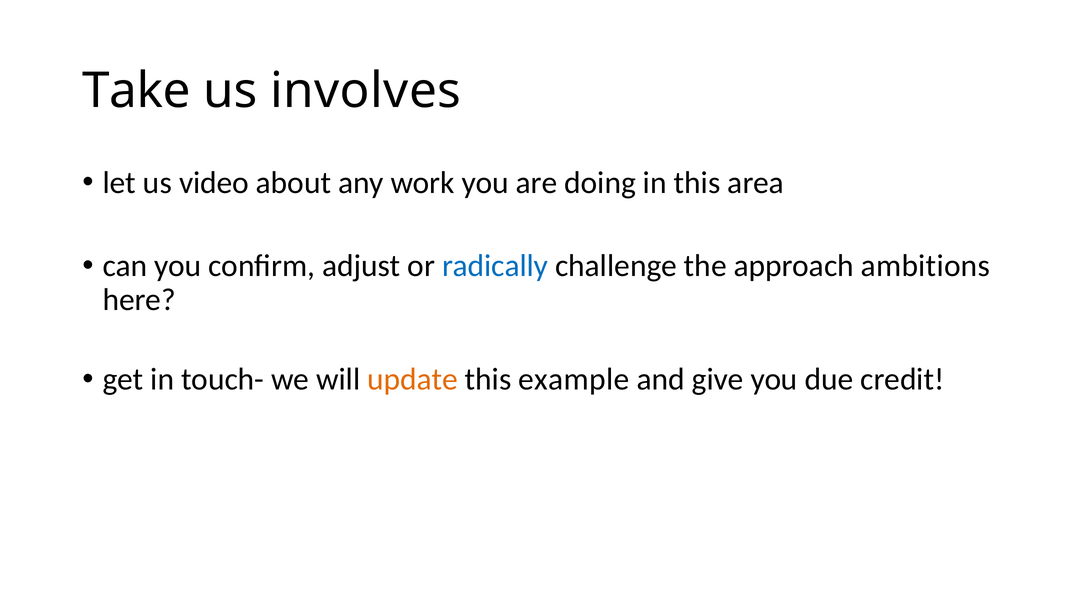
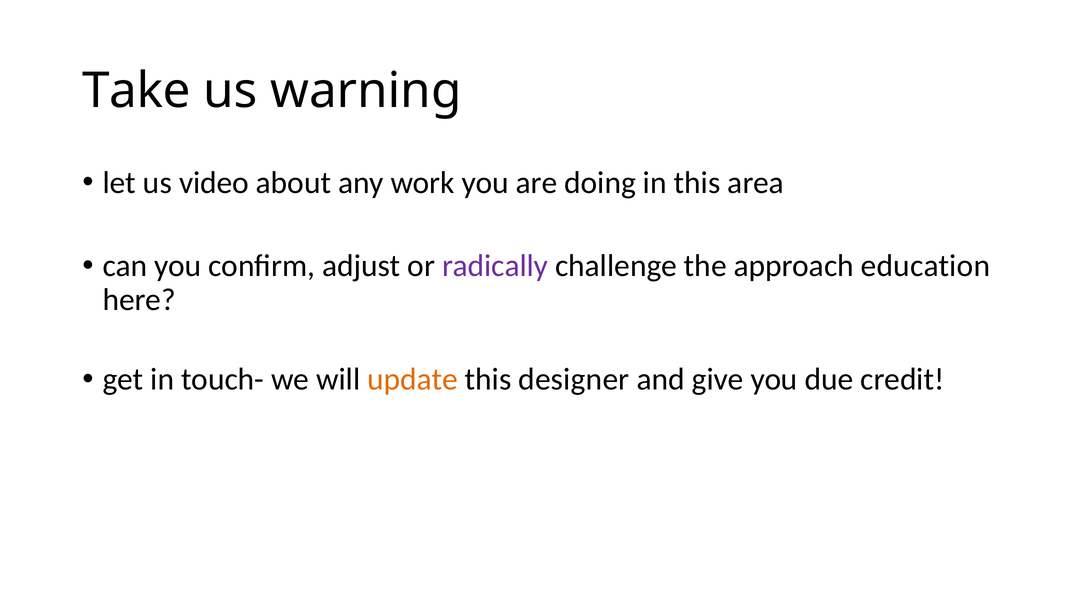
involves: involves -> warning
radically colour: blue -> purple
ambitions: ambitions -> education
example: example -> designer
